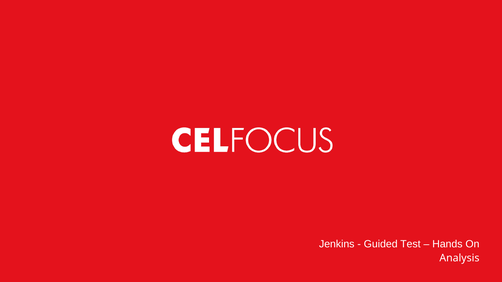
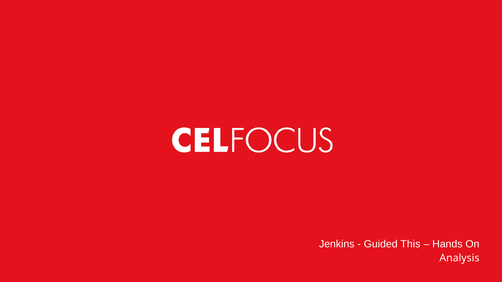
Test: Test -> This
